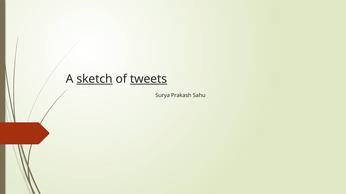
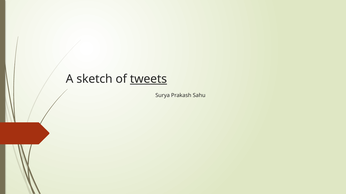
sketch underline: present -> none
